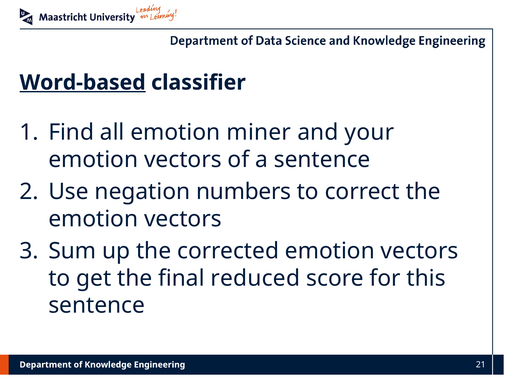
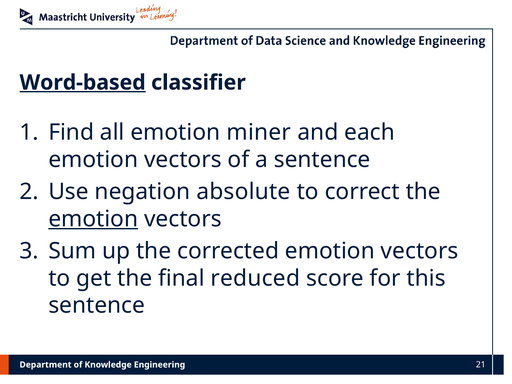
your: your -> each
numbers: numbers -> absolute
emotion at (93, 219) underline: none -> present
